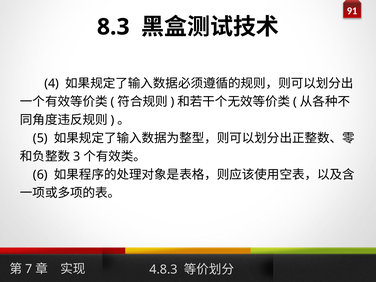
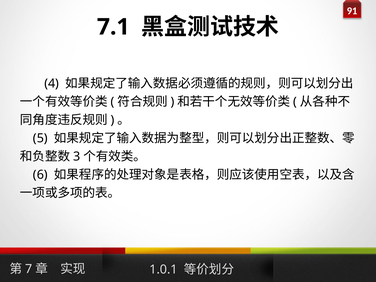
8.3: 8.3 -> 7.1
4.8.3: 4.8.3 -> 1.0.1
